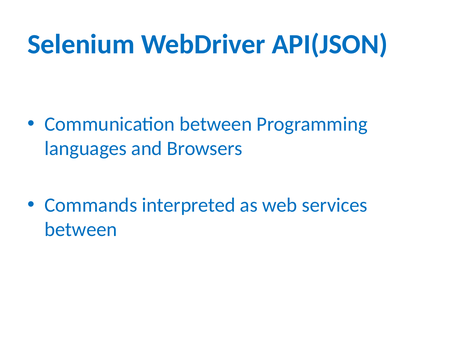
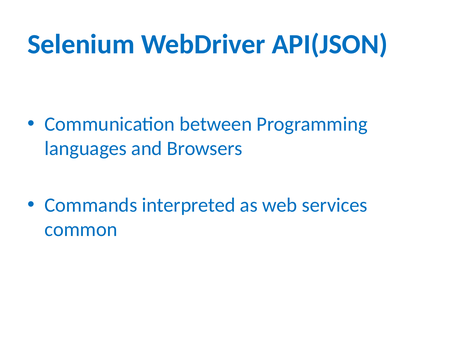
between at (81, 229): between -> common
